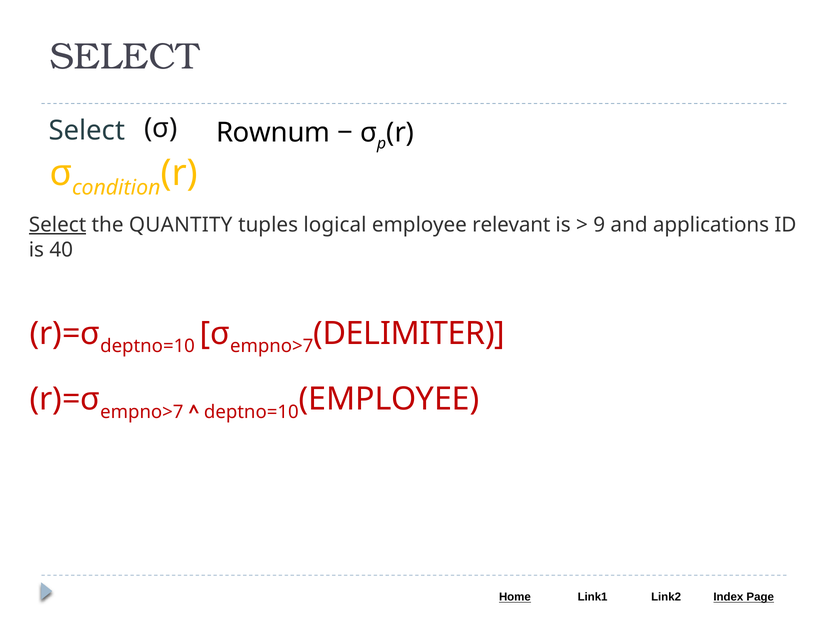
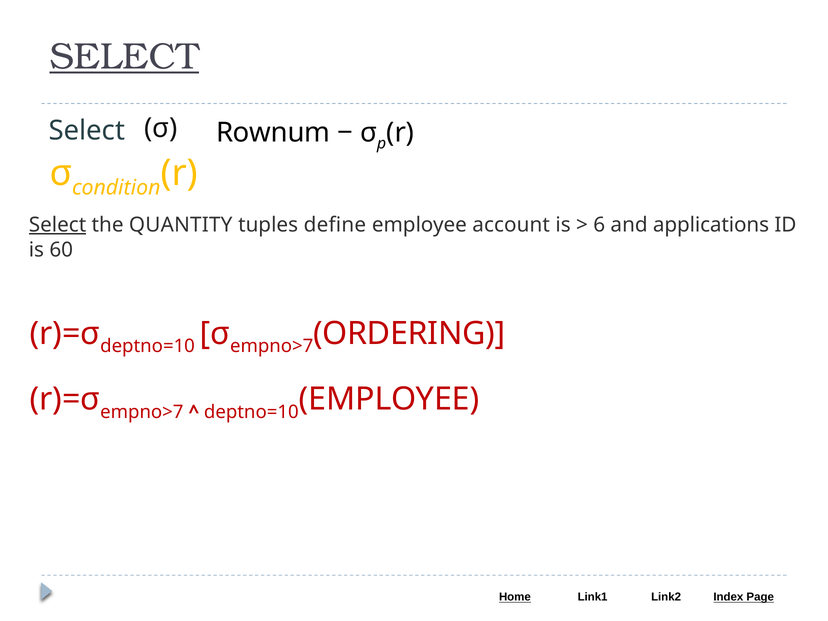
SELECT at (124, 57) underline: none -> present
logical: logical -> define
relevant: relevant -> account
9: 9 -> 6
40: 40 -> 60
DELIMITER: DELIMITER -> ORDERING
